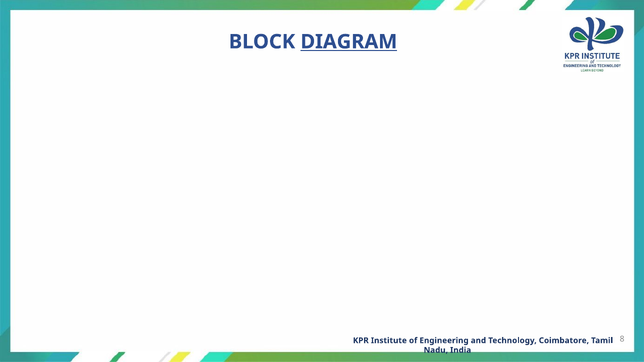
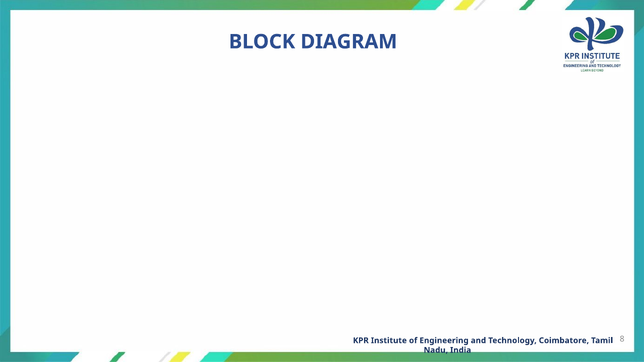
DIAGRAM underline: present -> none
